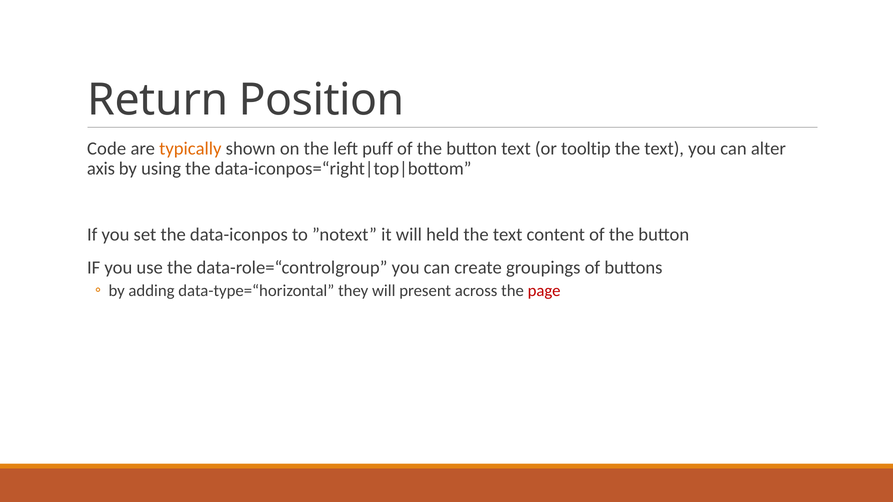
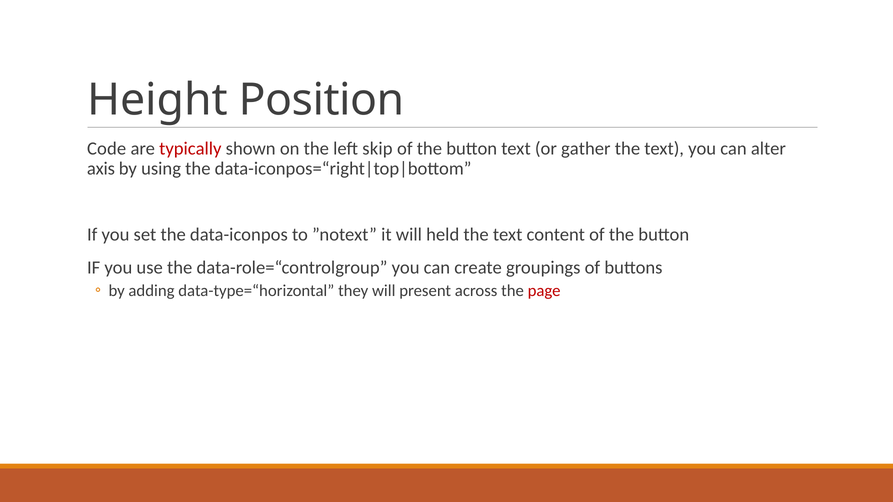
Return: Return -> Height
typically colour: orange -> red
puff: puff -> skip
tooltip: tooltip -> gather
